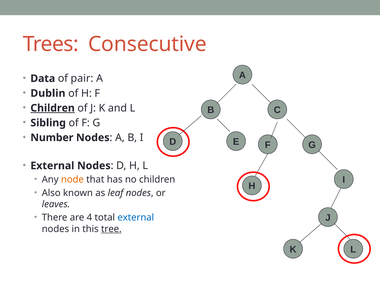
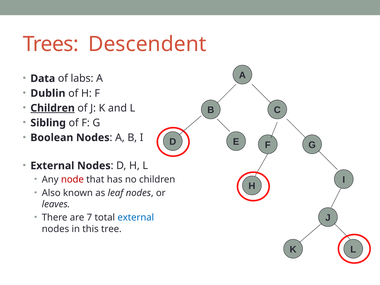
Consecutive: Consecutive -> Descendent
pair: pair -> labs
Number: Number -> Boolean
node colour: orange -> red
4: 4 -> 7
tree underline: present -> none
